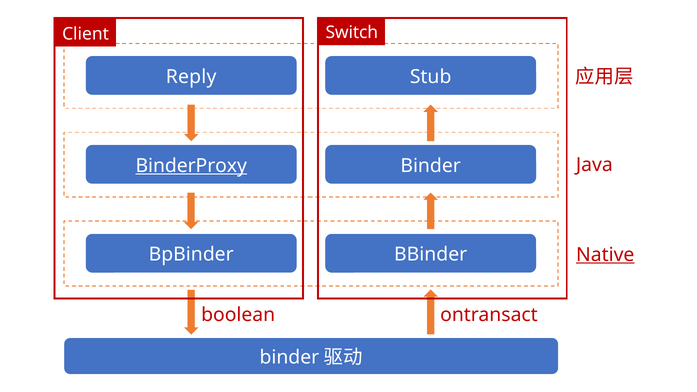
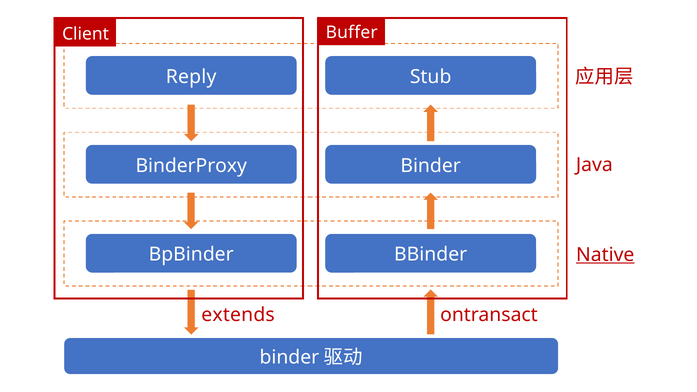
Switch: Switch -> Buffer
BinderProxy underline: present -> none
boolean: boolean -> extends
